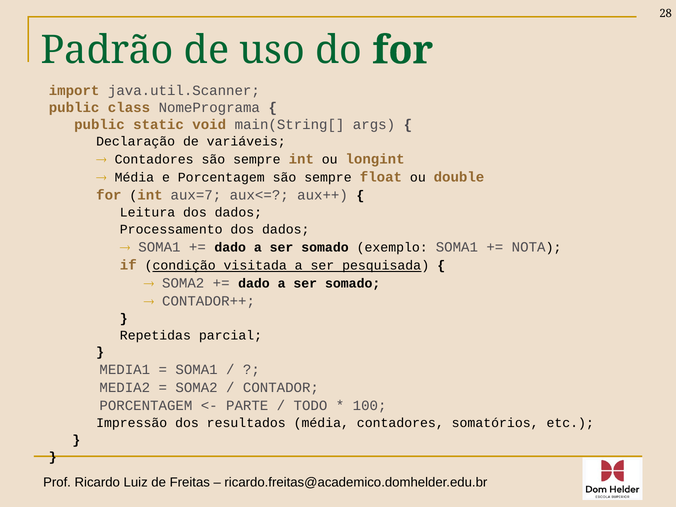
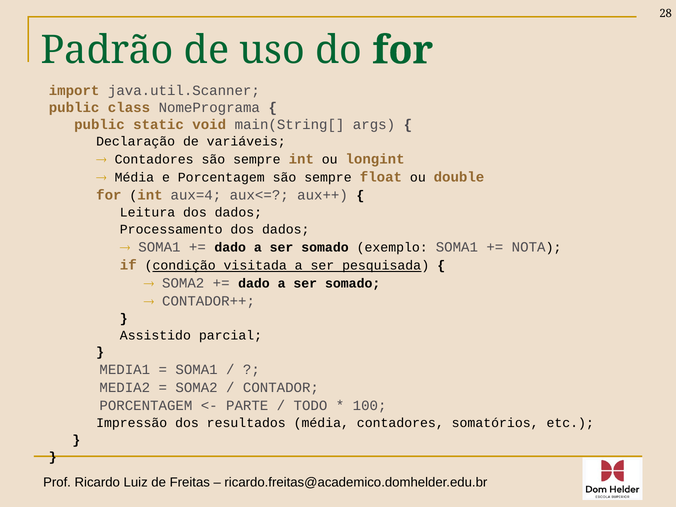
aux=7: aux=7 -> aux=4
Repetidas: Repetidas -> Assistido
